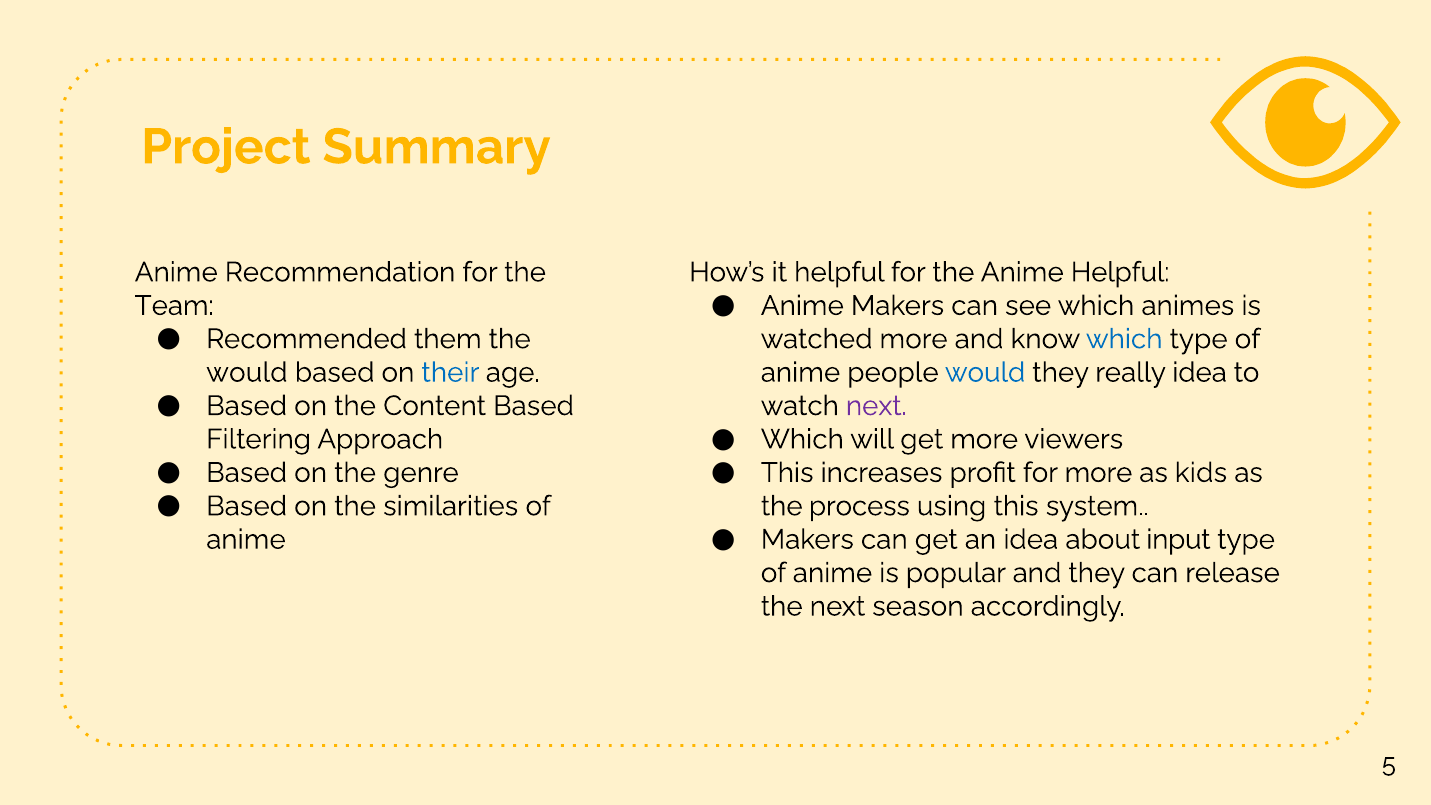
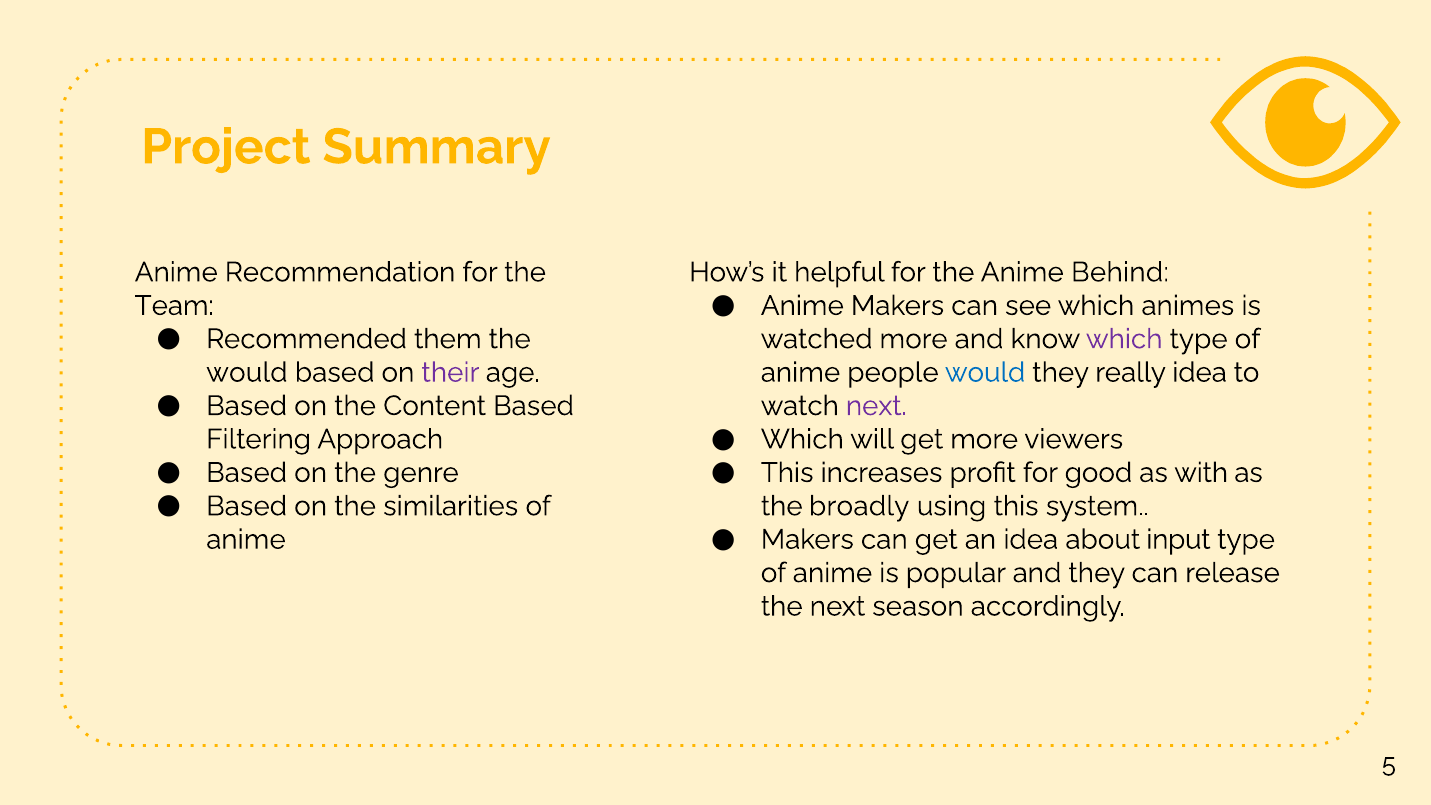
Anime Helpful: Helpful -> Behind
which at (1124, 339) colour: blue -> purple
their colour: blue -> purple
for more: more -> good
kids: kids -> with
process: process -> broadly
